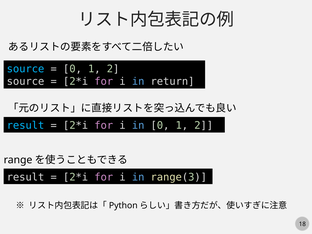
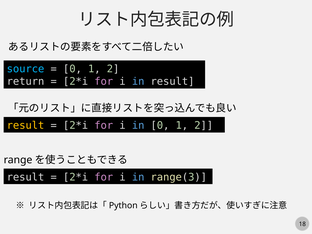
source at (26, 81): source -> return
in return: return -> result
result at (26, 125) colour: light blue -> yellow
